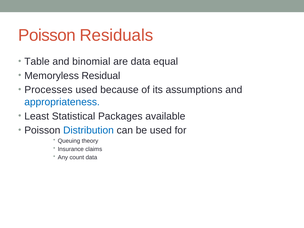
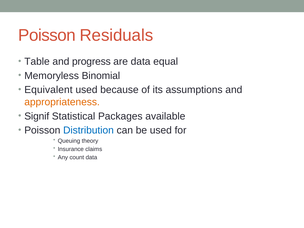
binomial: binomial -> progress
Residual: Residual -> Binomial
Processes: Processes -> Equivalent
appropriateness colour: blue -> orange
Least: Least -> Signif
